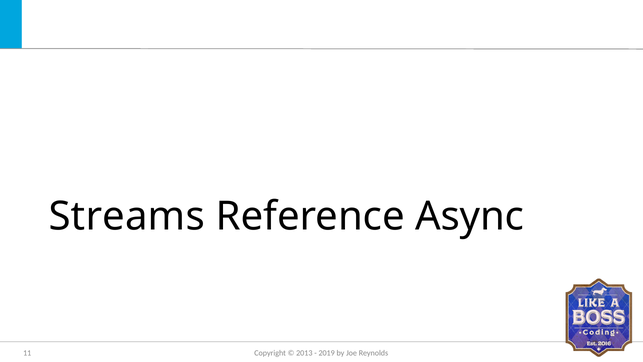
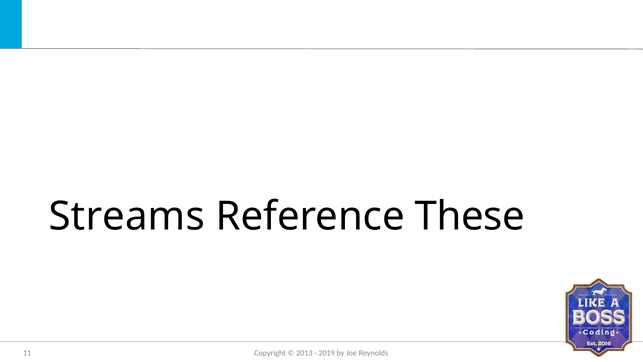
Async: Async -> These
